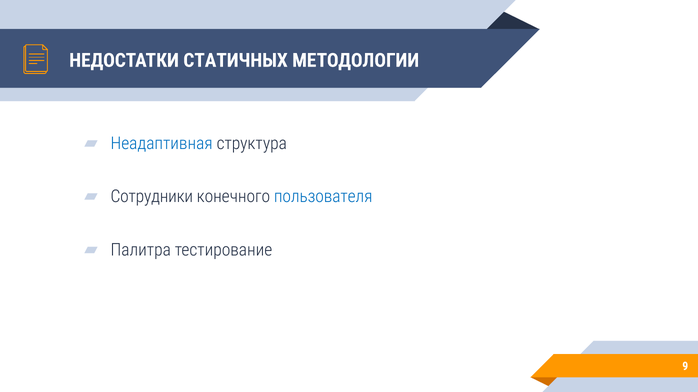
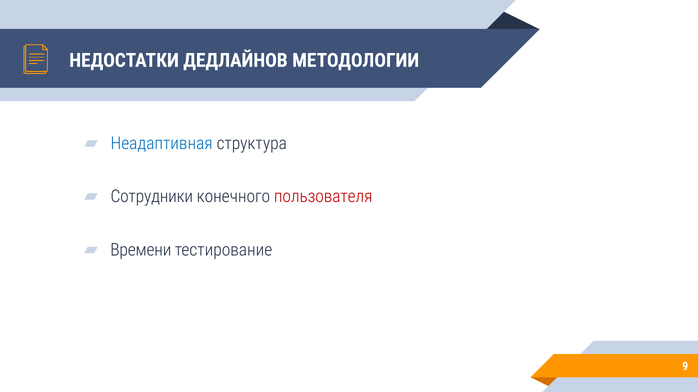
СТАТИЧНЫХ: СТАТИЧНЫХ -> ДЕДЛАЙНОВ
пользователя colour: blue -> red
Палитра: Палитра -> Времени
